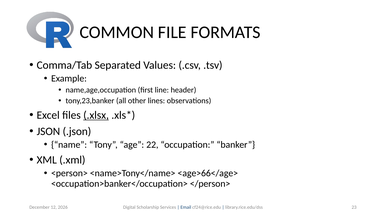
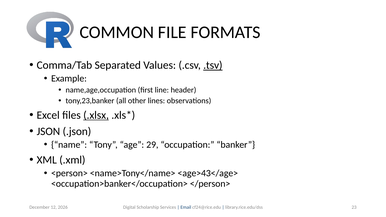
.tsv underline: none -> present
22: 22 -> 29
<age>66</age>: <age>66</age> -> <age>43</age>
